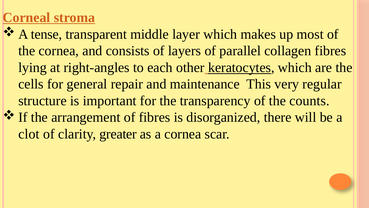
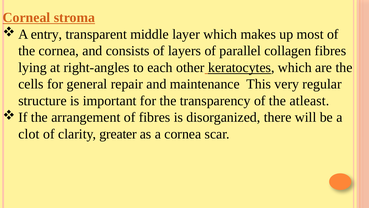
tense: tense -> entry
counts: counts -> atleast
